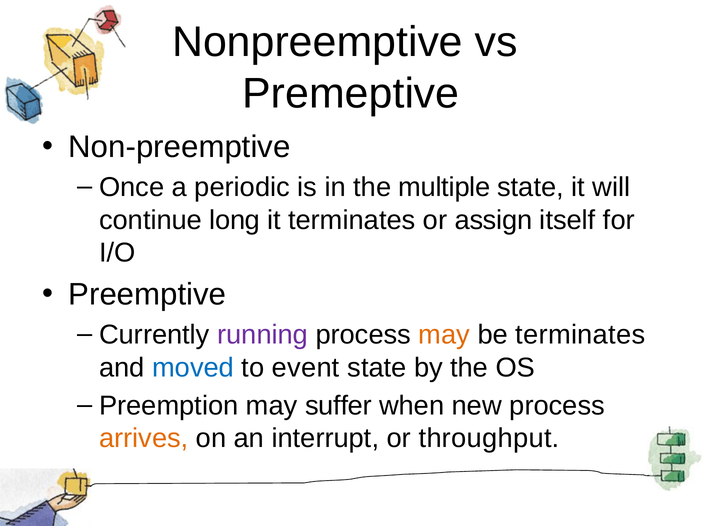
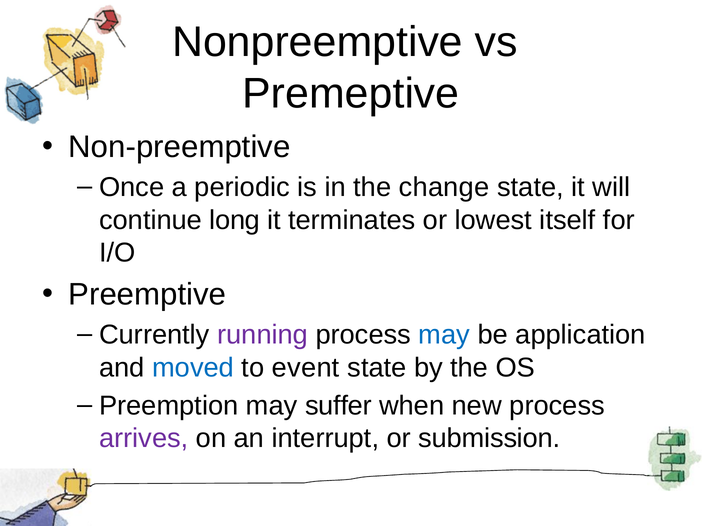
multiple: multiple -> change
assign: assign -> lowest
may at (444, 335) colour: orange -> blue
be terminates: terminates -> application
arrives colour: orange -> purple
throughput: throughput -> submission
